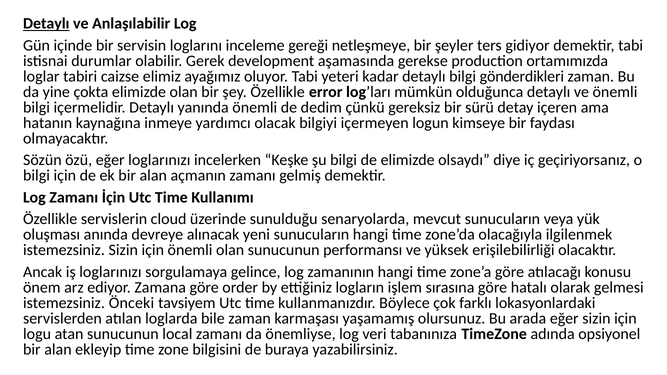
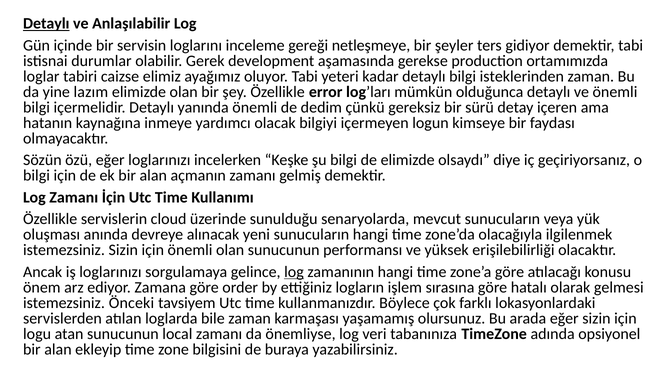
gönderdikleri: gönderdikleri -> isteklerinden
çokta: çokta -> lazım
log at (294, 272) underline: none -> present
